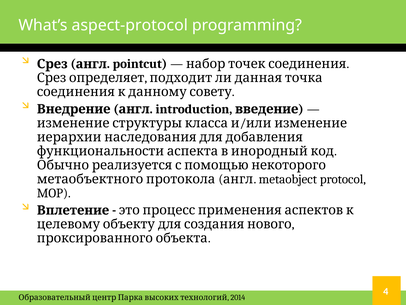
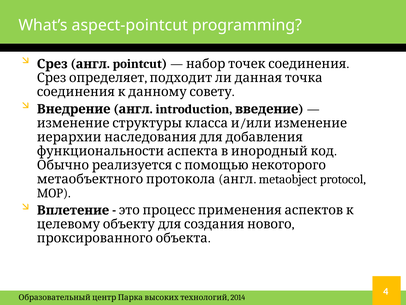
aspect-protocol: aspect-protocol -> aspect-pointcut
